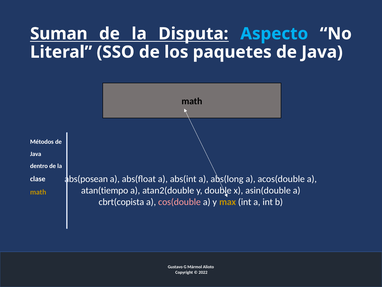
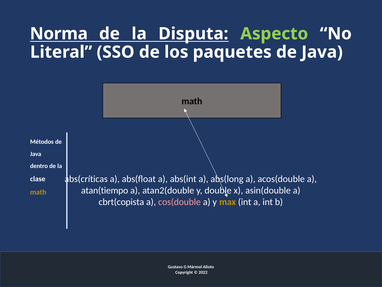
Suman: Suman -> Norma
Aspecto colour: light blue -> light green
abs(posean: abs(posean -> abs(críticas
